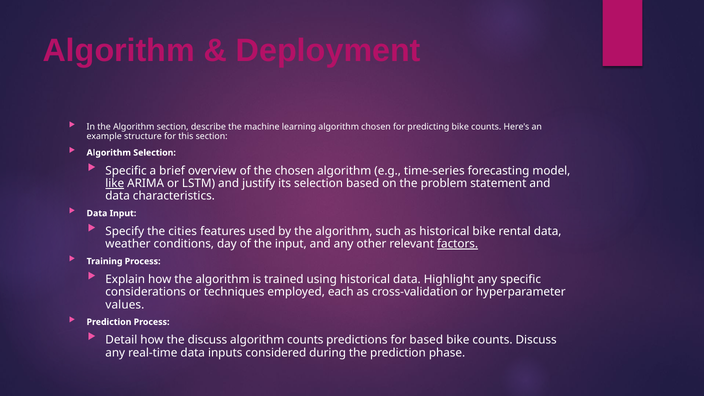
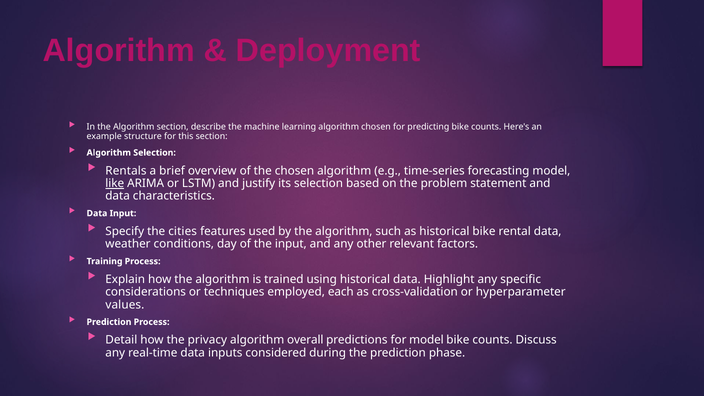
Specific at (126, 171): Specific -> Rentals
factors underline: present -> none
the discuss: discuss -> privacy
algorithm counts: counts -> overall
for based: based -> model
